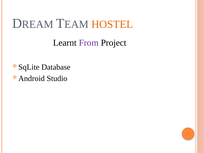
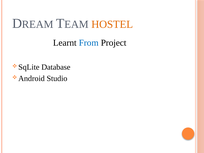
From colour: purple -> blue
